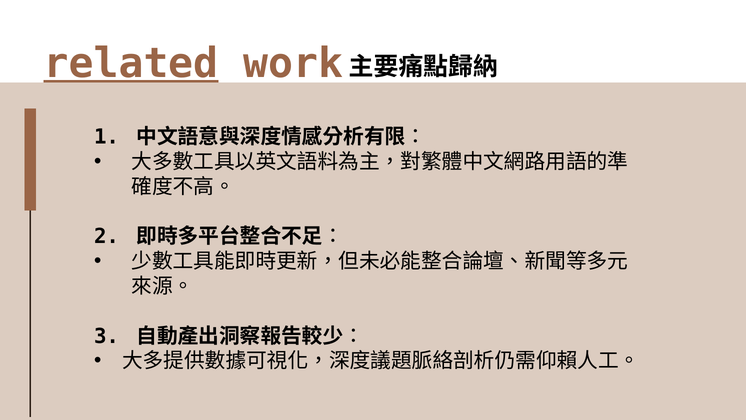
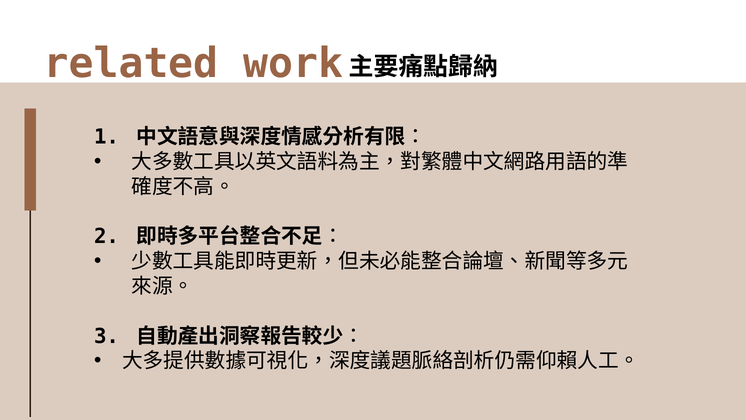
related underline: present -> none
